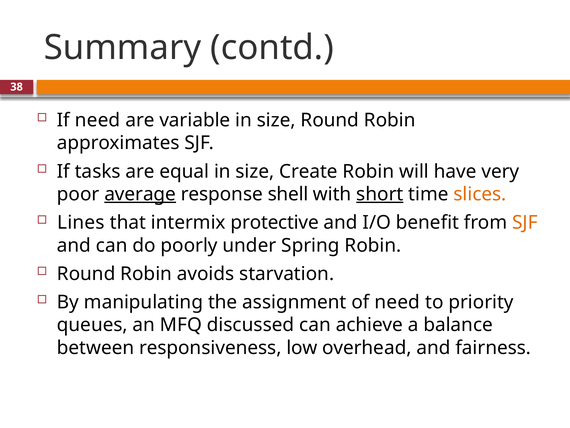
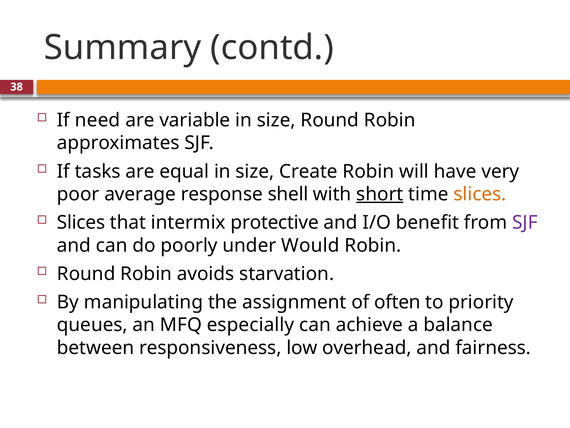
average underline: present -> none
Lines at (81, 222): Lines -> Slices
SJF at (525, 222) colour: orange -> purple
Spring: Spring -> Would
of need: need -> often
discussed: discussed -> especially
